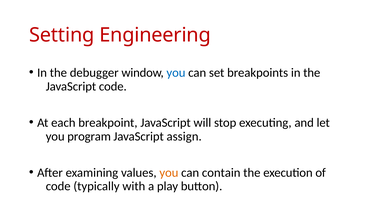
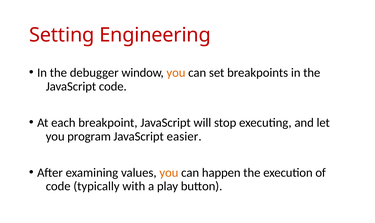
you at (176, 73) colour: blue -> orange
assign: assign -> easier
contain: contain -> happen
